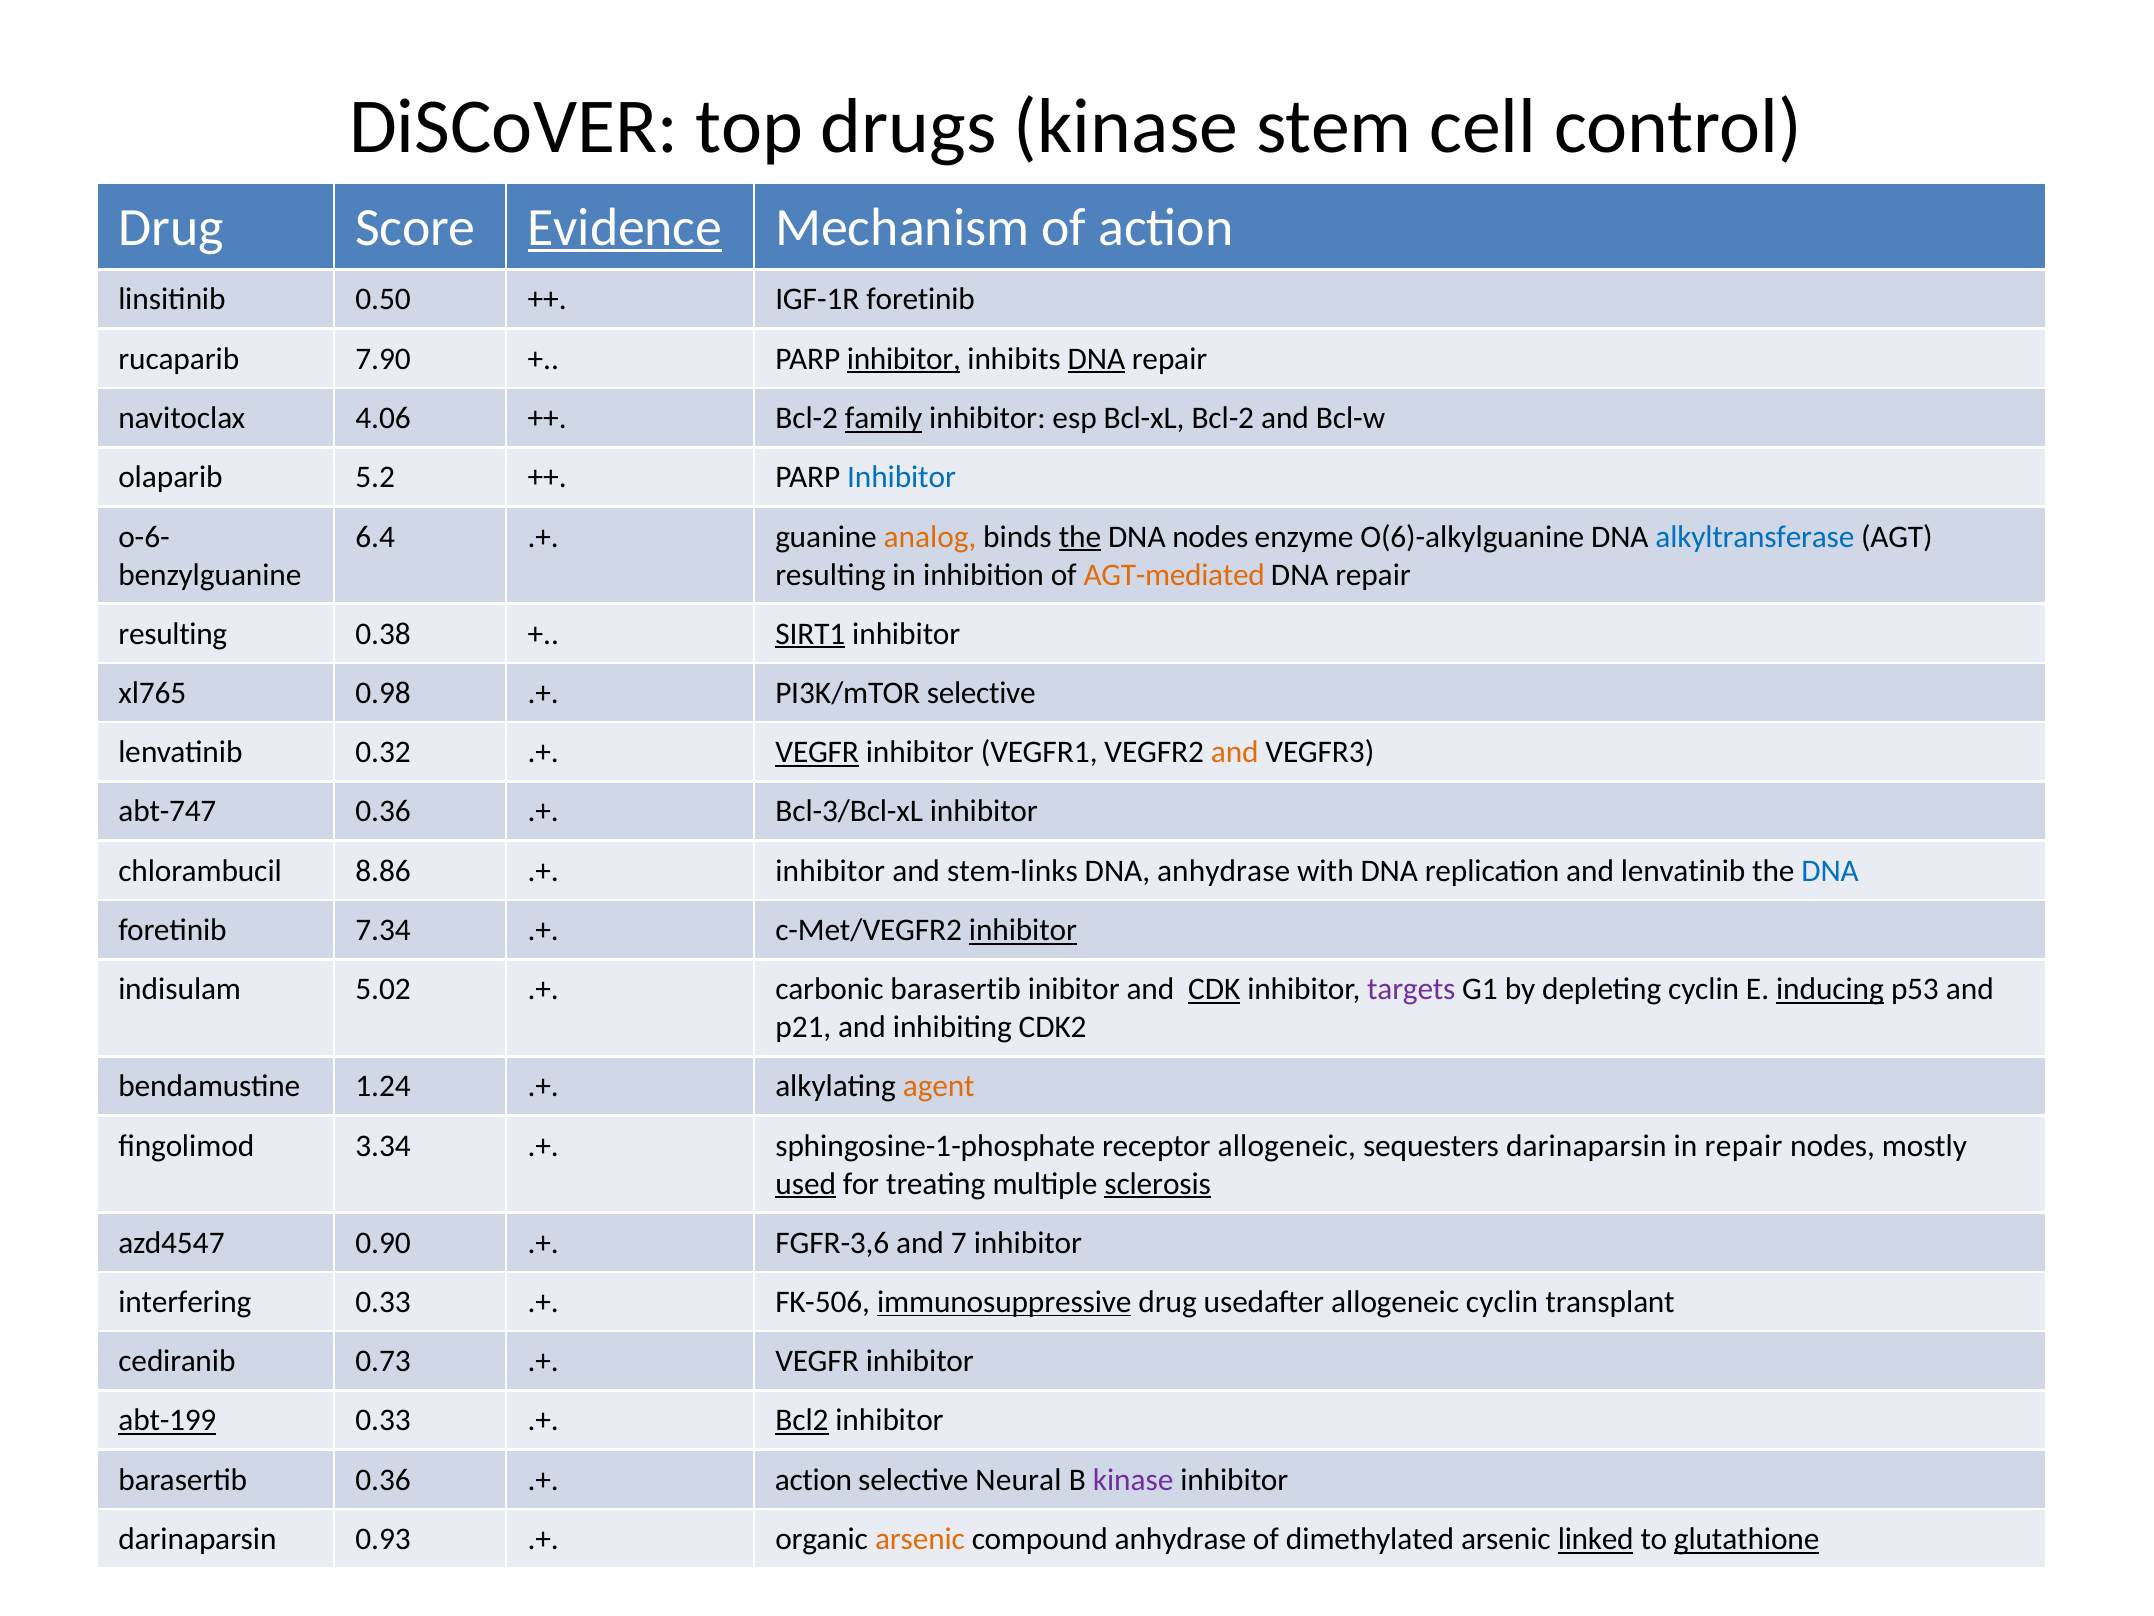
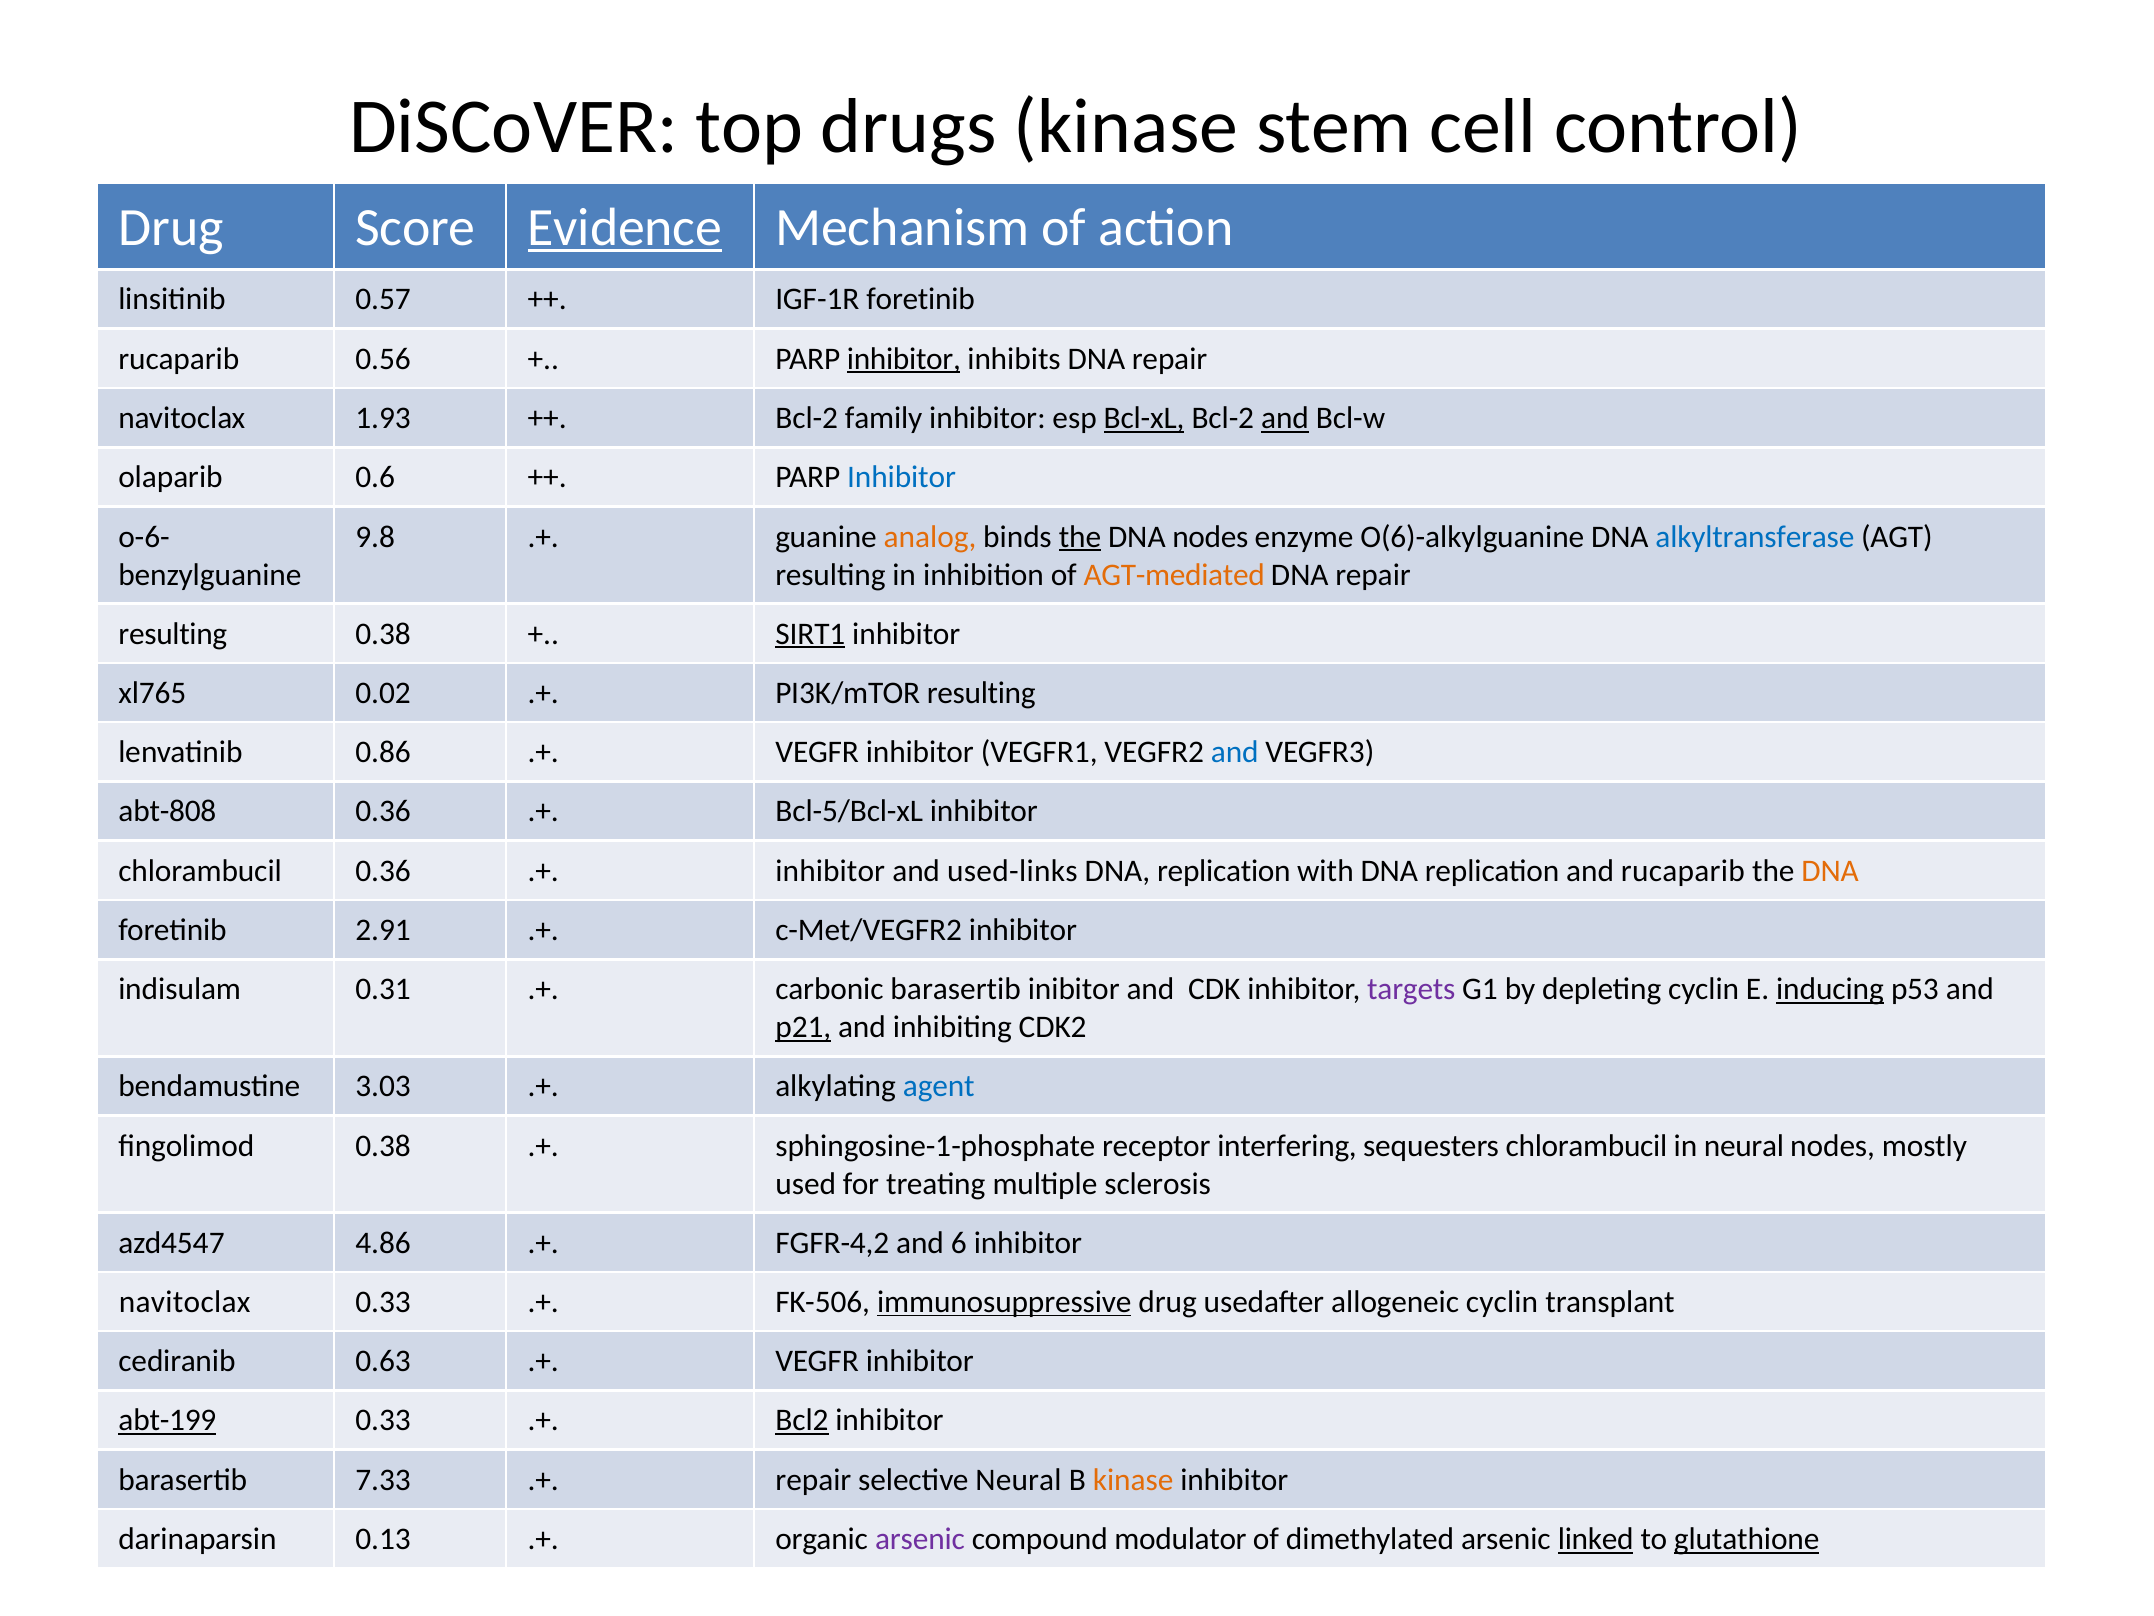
0.50: 0.50 -> 0.57
7.90: 7.90 -> 0.56
DNA at (1096, 359) underline: present -> none
4.06: 4.06 -> 1.93
family underline: present -> none
Bcl-xL underline: none -> present
and at (1285, 418) underline: none -> present
5.2: 5.2 -> 0.6
6.4: 6.4 -> 9.8
0.98: 0.98 -> 0.02
PI3K/mTOR selective: selective -> resulting
0.32: 0.32 -> 0.86
VEGFR at (817, 752) underline: present -> none
and at (1235, 752) colour: orange -> blue
abt-747: abt-747 -> abt-808
Bcl-3/Bcl-xL: Bcl-3/Bcl-xL -> Bcl-5/Bcl-xL
chlorambucil 8.86: 8.86 -> 0.36
stem-links: stem-links -> used-links
anhydrase at (1224, 871): anhydrase -> replication
and lenvatinib: lenvatinib -> rucaparib
DNA at (1830, 871) colour: blue -> orange
7.34: 7.34 -> 2.91
inhibitor at (1023, 930) underline: present -> none
5.02: 5.02 -> 0.31
CDK underline: present -> none
p21 underline: none -> present
1.24: 1.24 -> 3.03
agent colour: orange -> blue
fingolimod 3.34: 3.34 -> 0.38
receptor allogeneic: allogeneic -> interfering
sequesters darinaparsin: darinaparsin -> chlorambucil
in repair: repair -> neural
used underline: present -> none
sclerosis underline: present -> none
0.90: 0.90 -> 4.86
FGFR-3,6: FGFR-3,6 -> FGFR-4,2
7: 7 -> 6
interfering at (185, 1302): interfering -> navitoclax
0.73: 0.73 -> 0.63
barasertib 0.36: 0.36 -> 7.33
action at (814, 1479): action -> repair
kinase at (1133, 1479) colour: purple -> orange
0.93: 0.93 -> 0.13
arsenic at (920, 1539) colour: orange -> purple
compound anhydrase: anhydrase -> modulator
